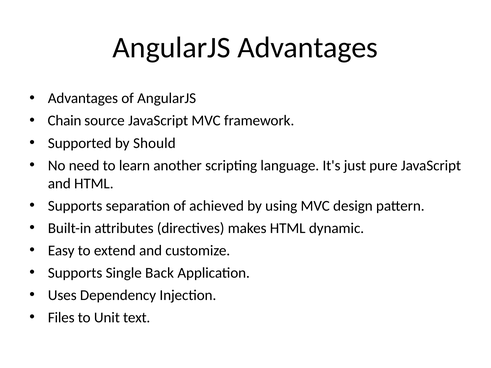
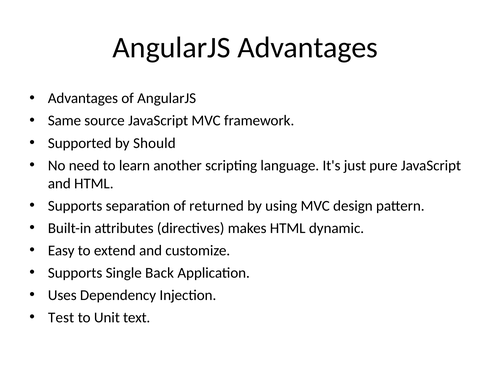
Chain: Chain -> Same
achieved: achieved -> returned
Files: Files -> Test
